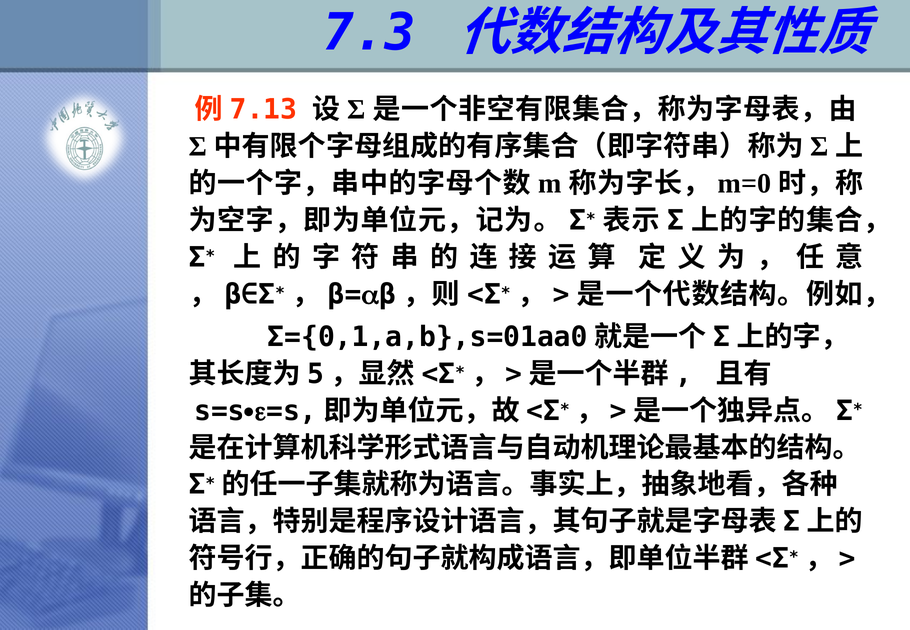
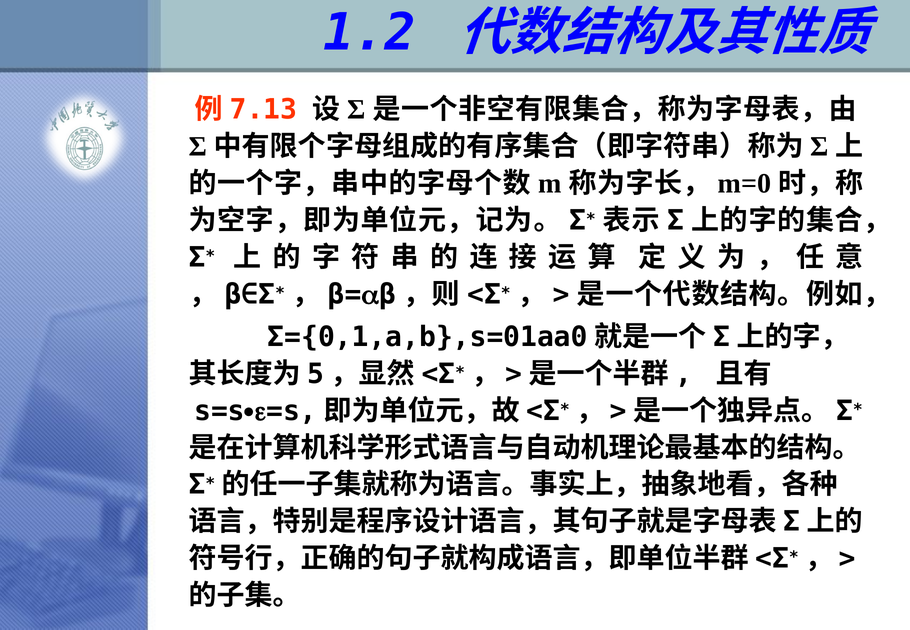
7.3: 7.3 -> 1.2
